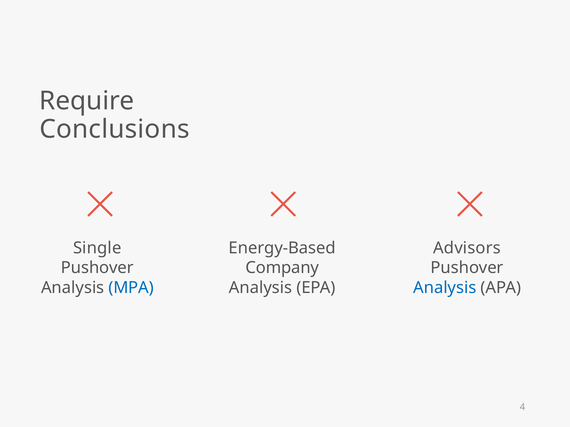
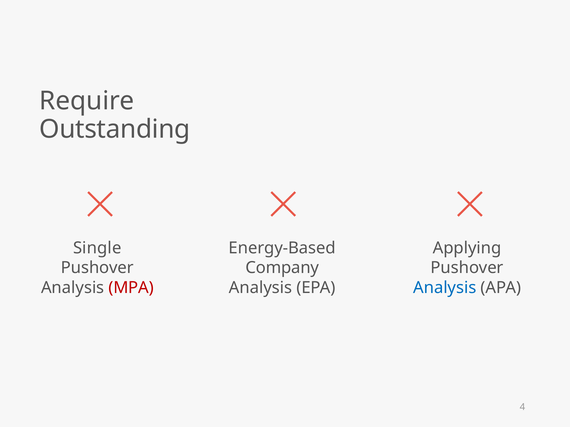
Conclusions: Conclusions -> Outstanding
Advisors: Advisors -> Applying
MPA colour: blue -> red
